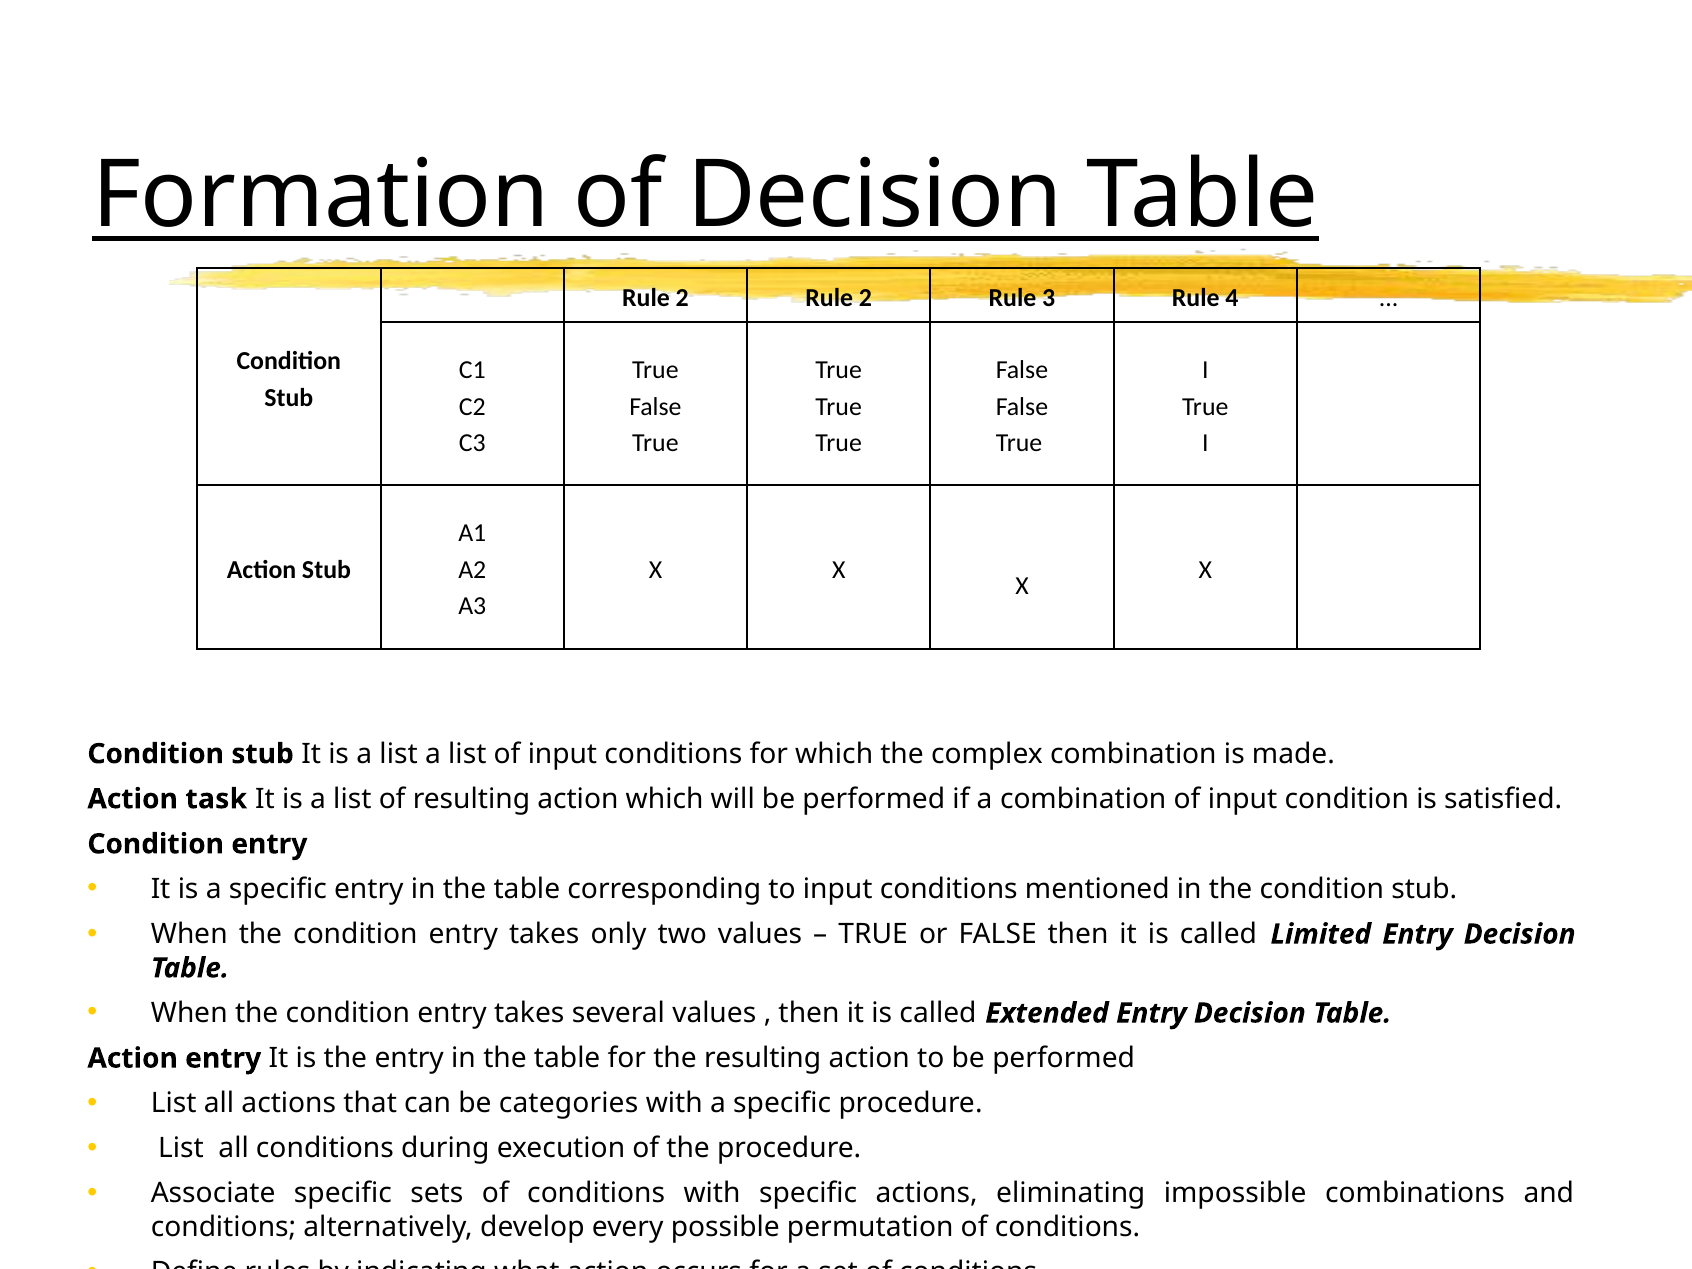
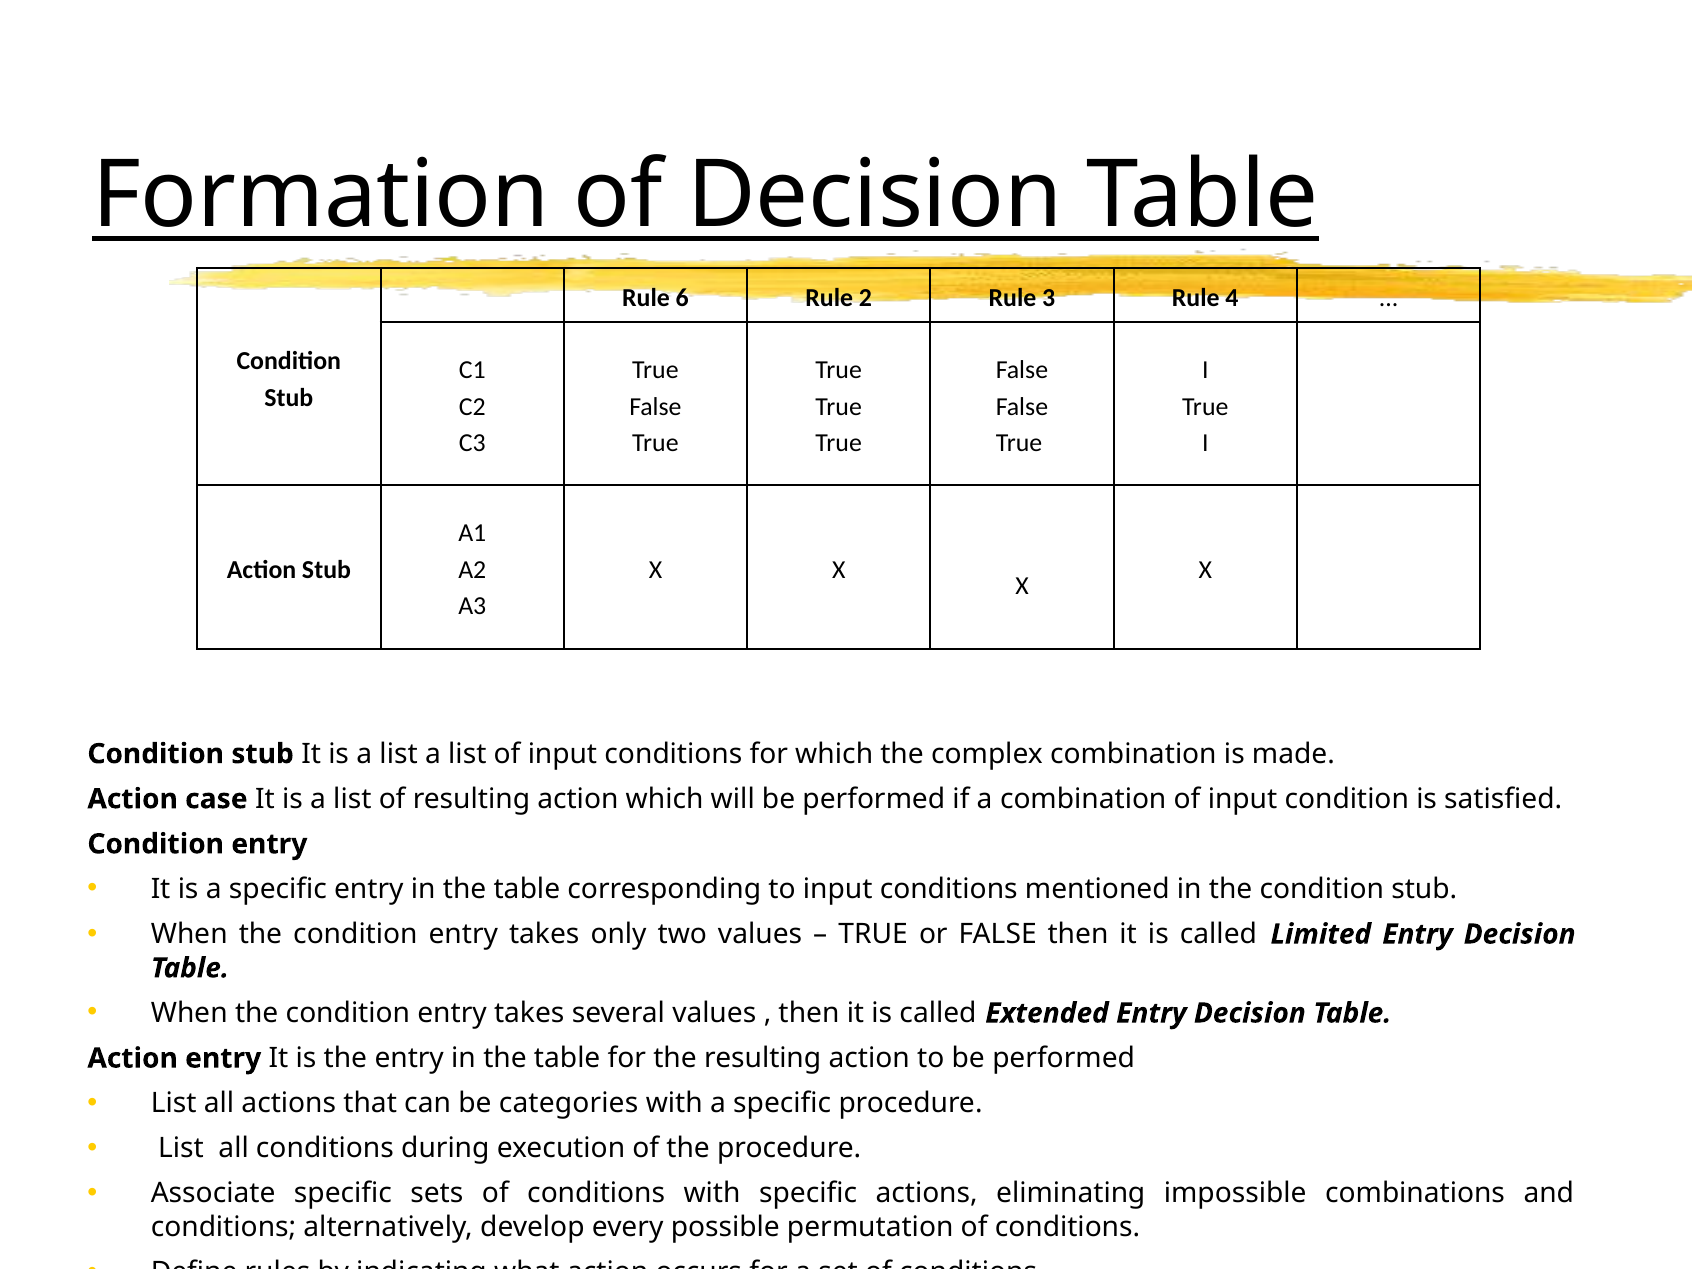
2 at (682, 298): 2 -> 6
task: task -> case
